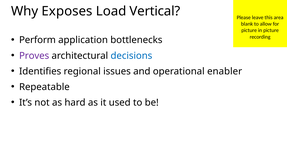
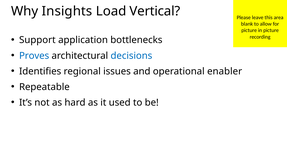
Exposes: Exposes -> Insights
Perform: Perform -> Support
Proves colour: purple -> blue
